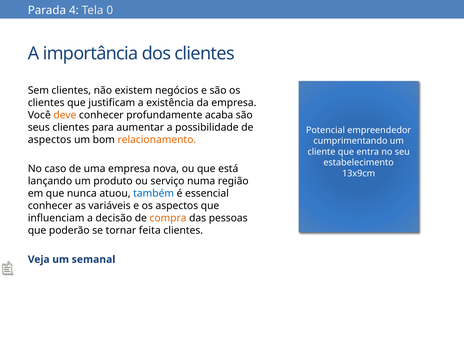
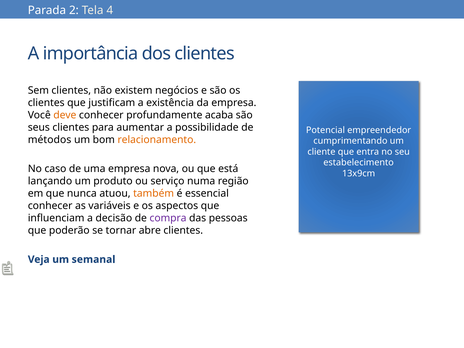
4: 4 -> 2
0: 0 -> 4
aspectos at (50, 140): aspectos -> métodos
também colour: blue -> orange
compra colour: orange -> purple
feita: feita -> abre
